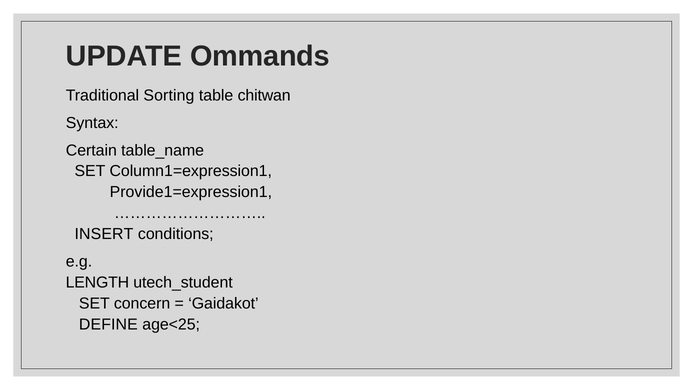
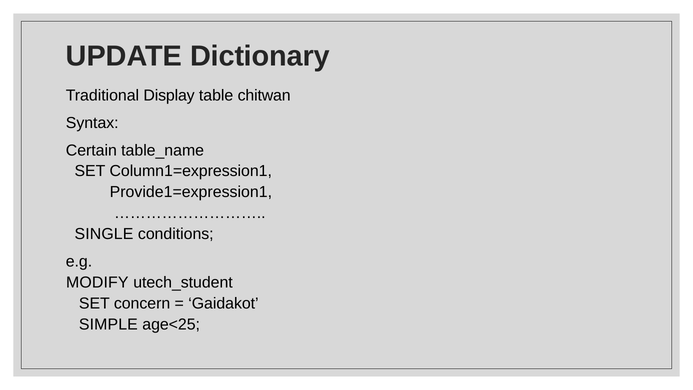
Ommands: Ommands -> Dictionary
Sorting: Sorting -> Display
INSERT: INSERT -> SINGLE
LENGTH: LENGTH -> MODIFY
DEFINE: DEFINE -> SIMPLE
